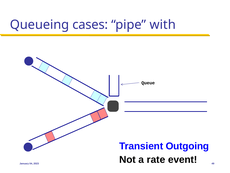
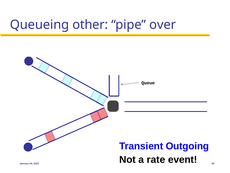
cases: cases -> other
with: with -> over
